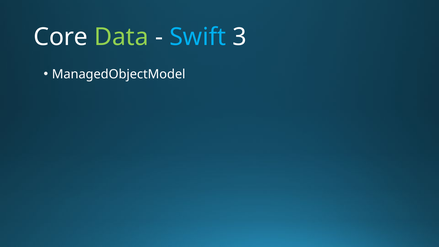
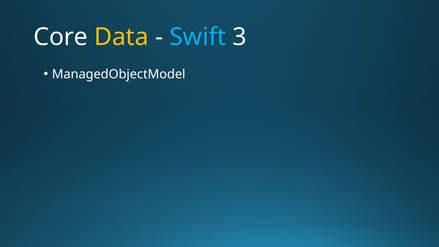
Data colour: light green -> yellow
